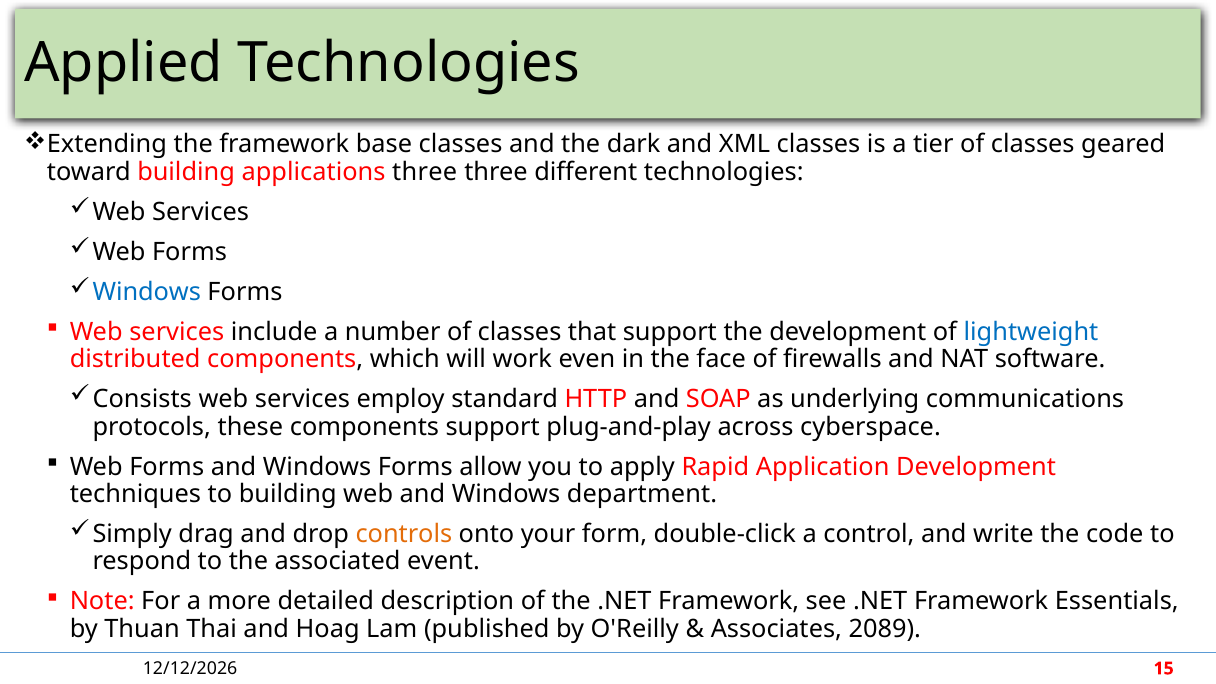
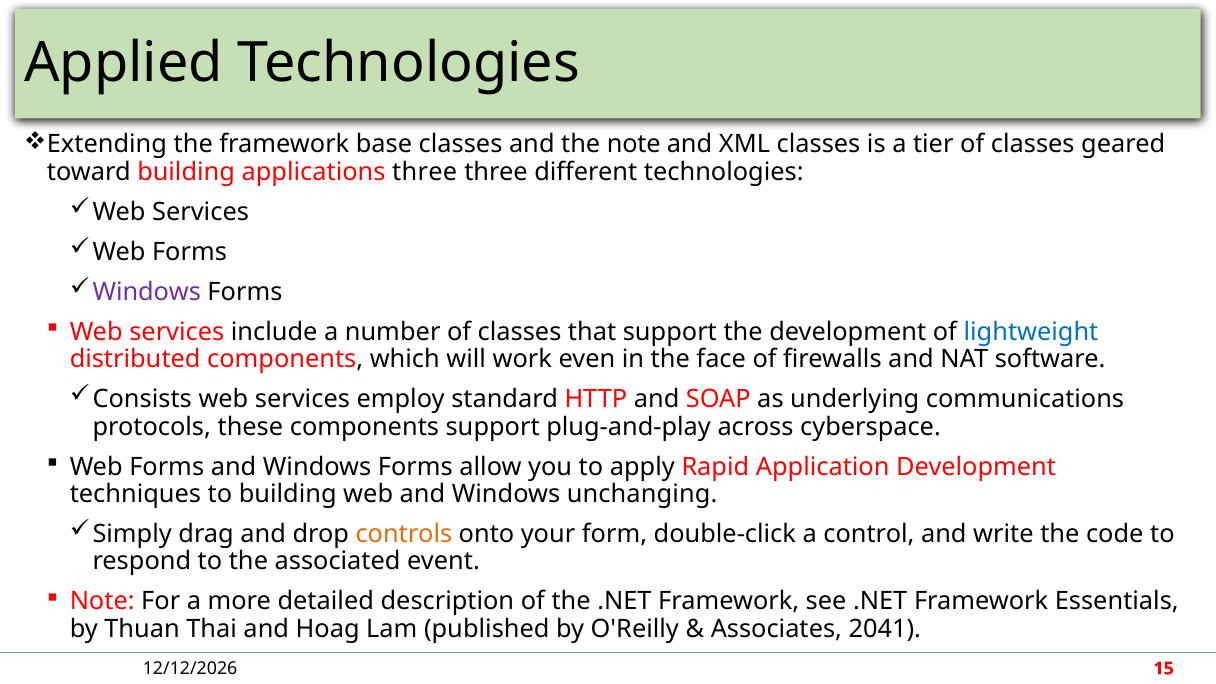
the dark: dark -> note
Windows at (147, 292) colour: blue -> purple
department: department -> unchanging
2089: 2089 -> 2041
